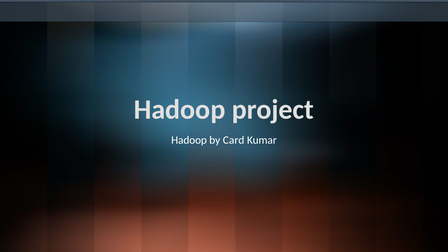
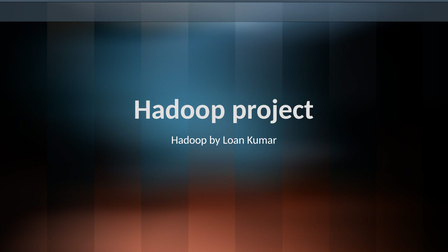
Card: Card -> Loan
